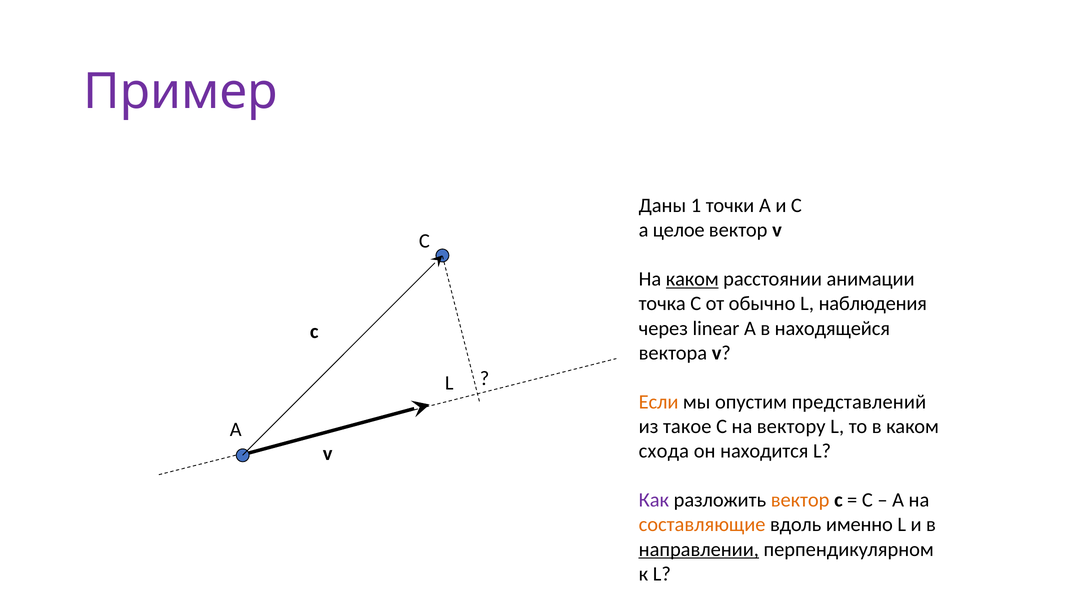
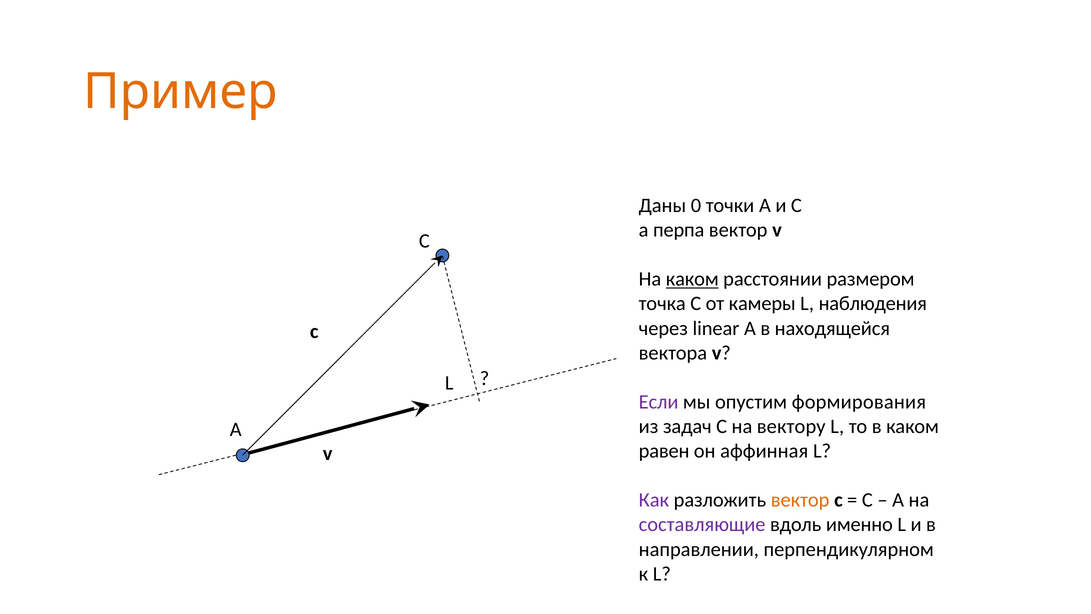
Пример colour: purple -> orange
1: 1 -> 0
целое: целое -> перпа
анимации: анимации -> размером
обычно: обычно -> камеры
Если colour: orange -> purple
представлений: представлений -> формирования
такое: такое -> задач
схода: схода -> равен
находится: находится -> аффинная
составляющие colour: orange -> purple
направлении underline: present -> none
